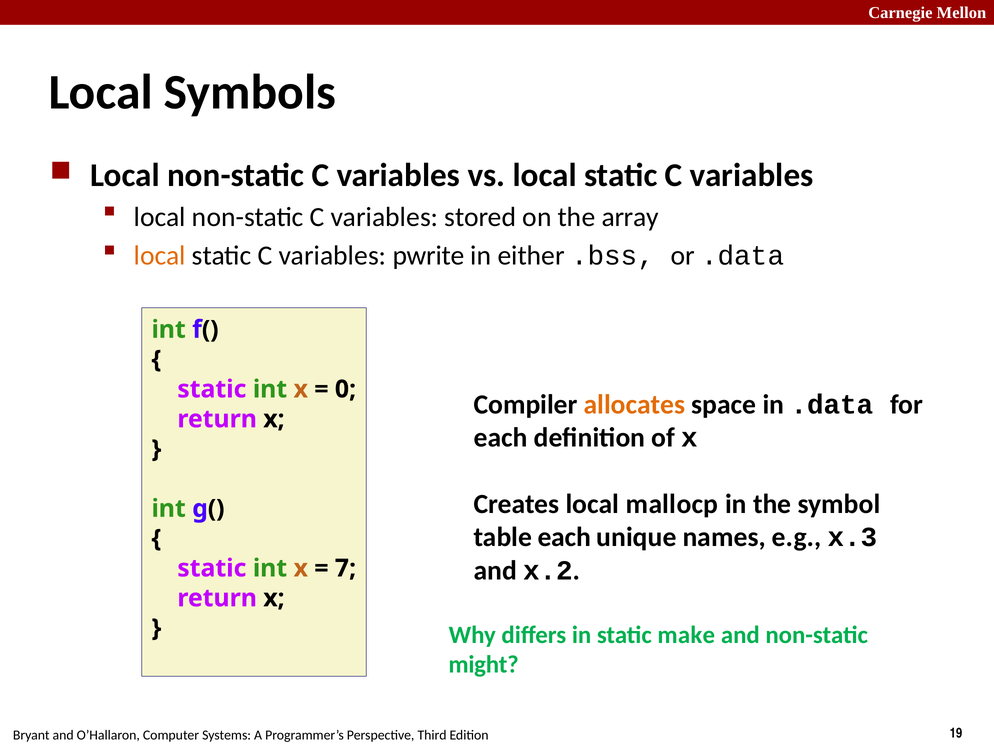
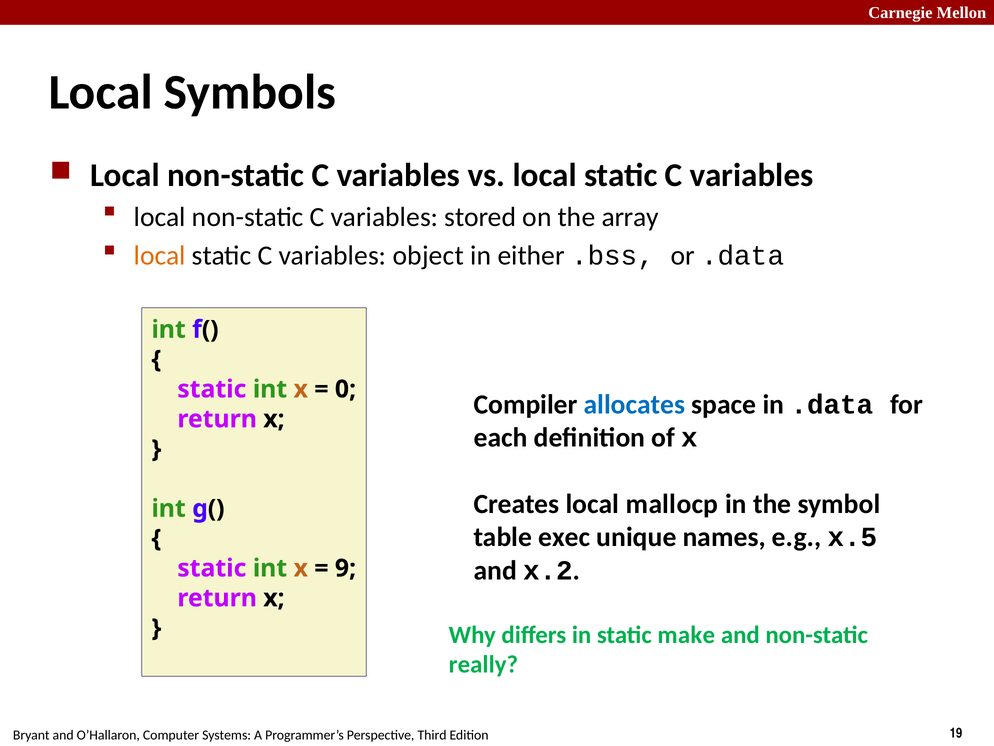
pwrite: pwrite -> object
allocates colour: orange -> blue
table each: each -> exec
x.3: x.3 -> x.5
7: 7 -> 9
might: might -> really
